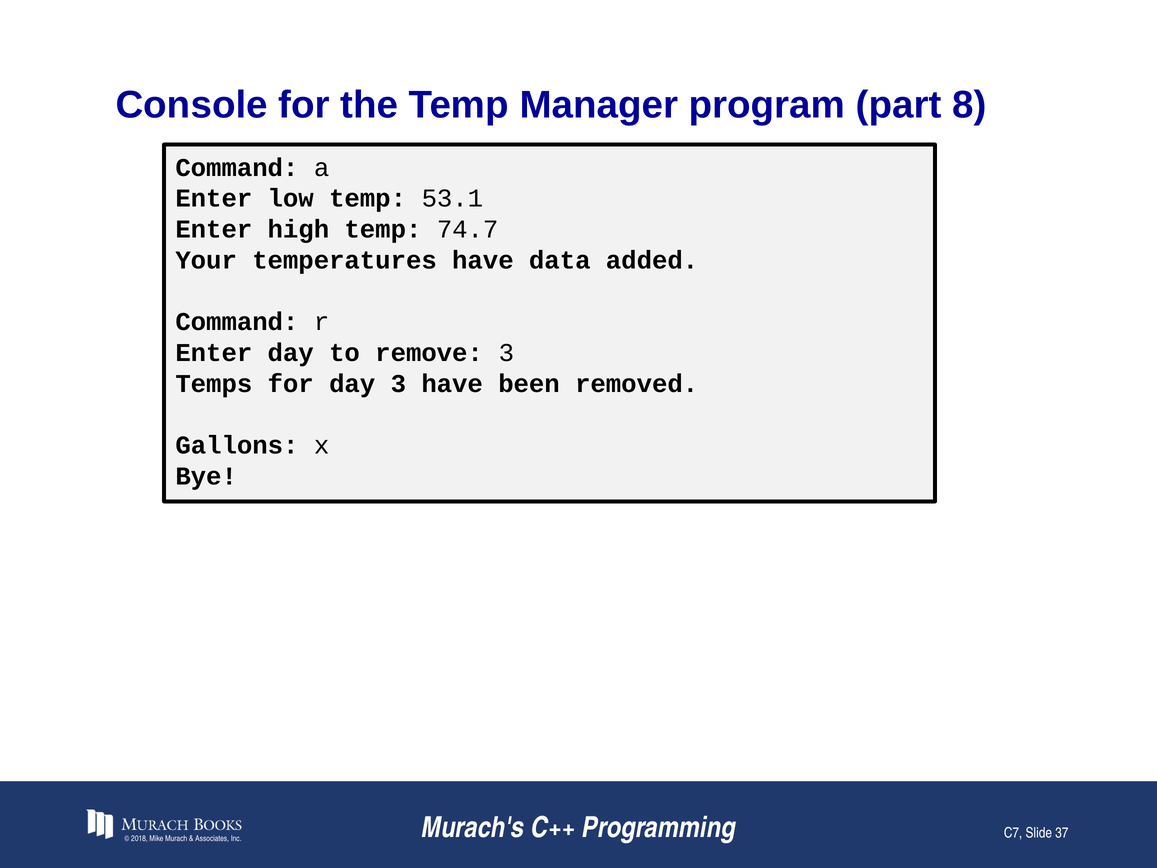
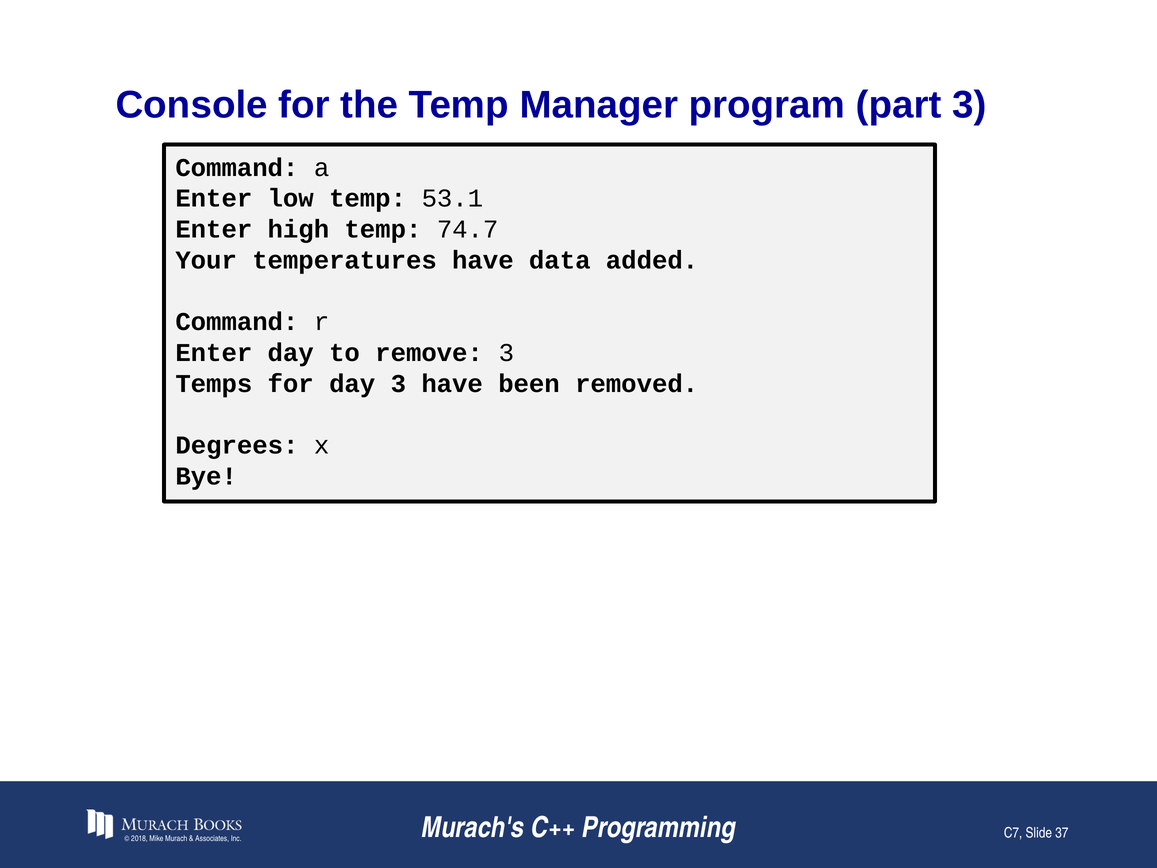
part 8: 8 -> 3
Gallons: Gallons -> Degrees
